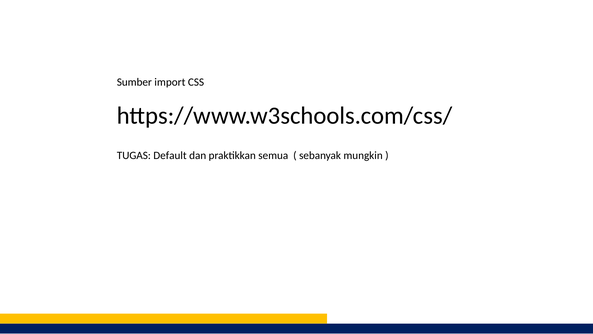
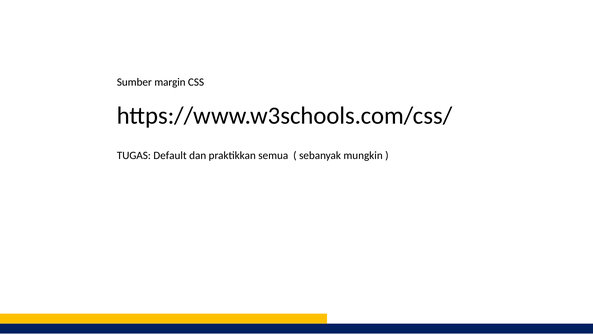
import: import -> margin
